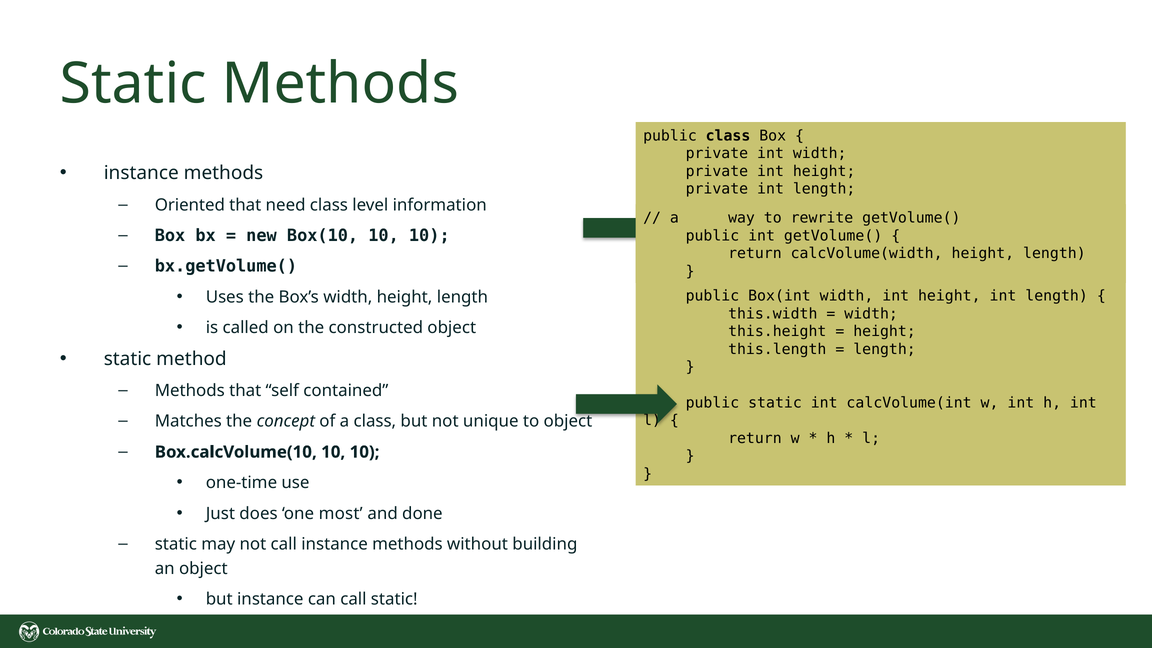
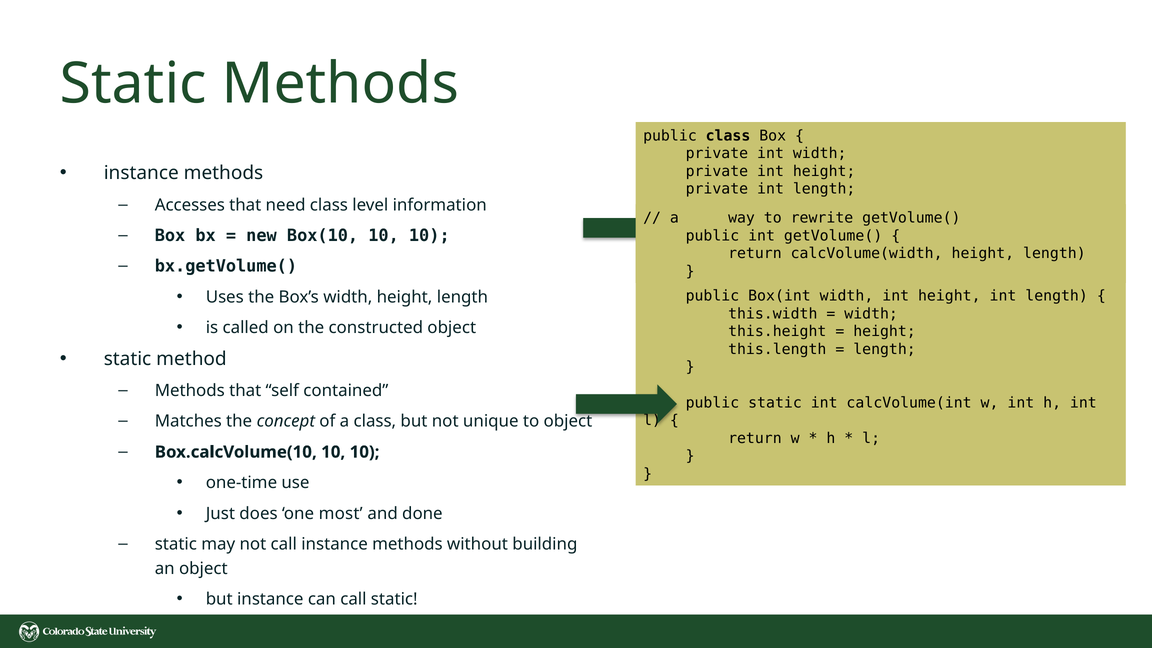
Oriented: Oriented -> Accesses
